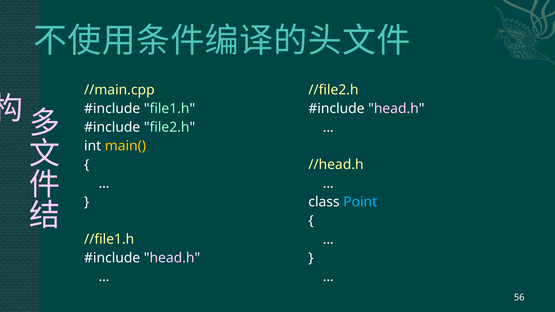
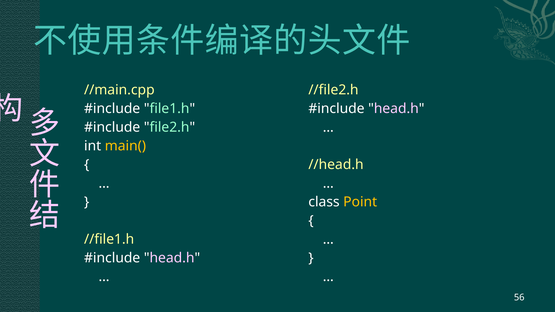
Point colour: light blue -> yellow
